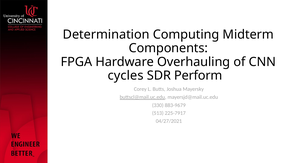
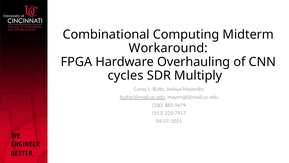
Determination: Determination -> Combinational
Components: Components -> Workaround
Perform: Perform -> Multiply
